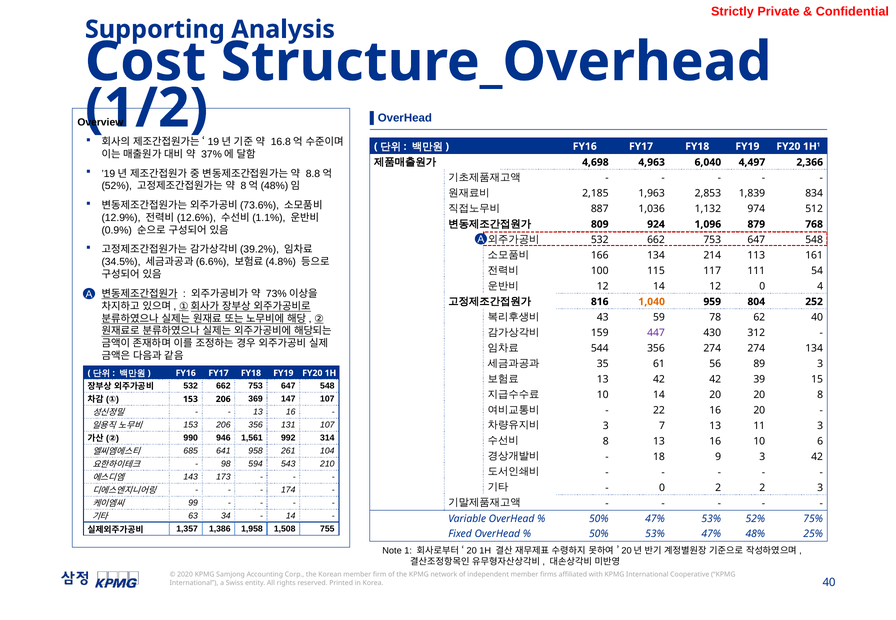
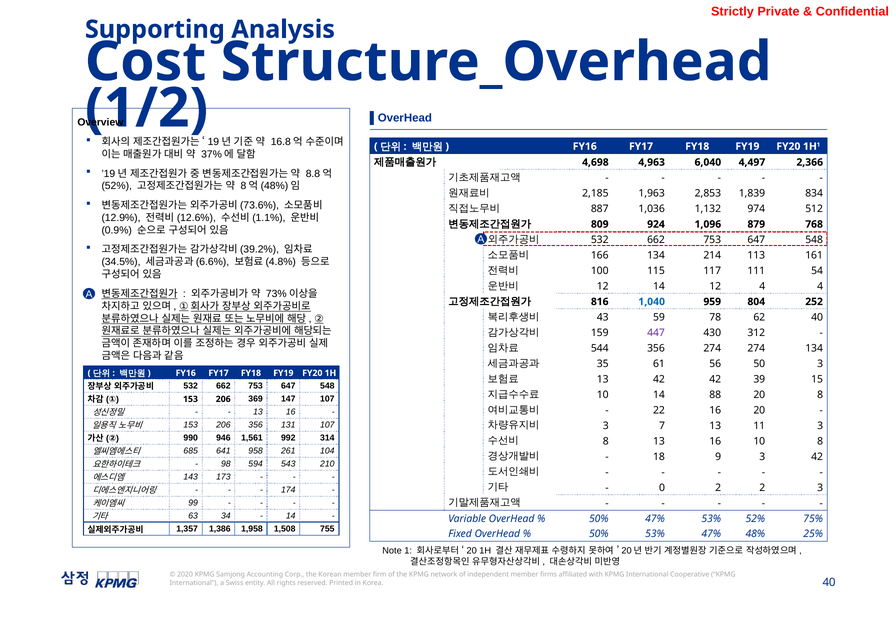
12 0: 0 -> 4
1,040 colour: orange -> blue
89: 89 -> 50
14 20: 20 -> 88
10 6: 6 -> 8
